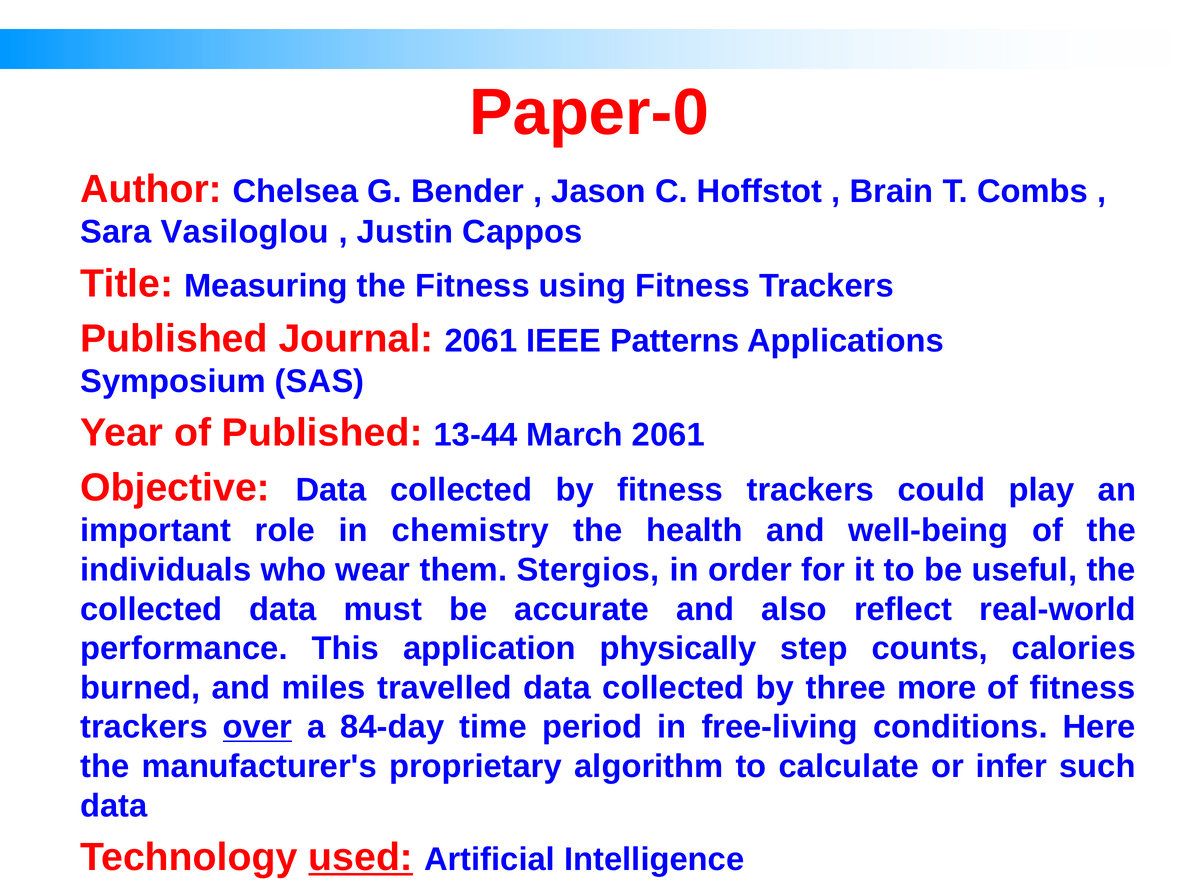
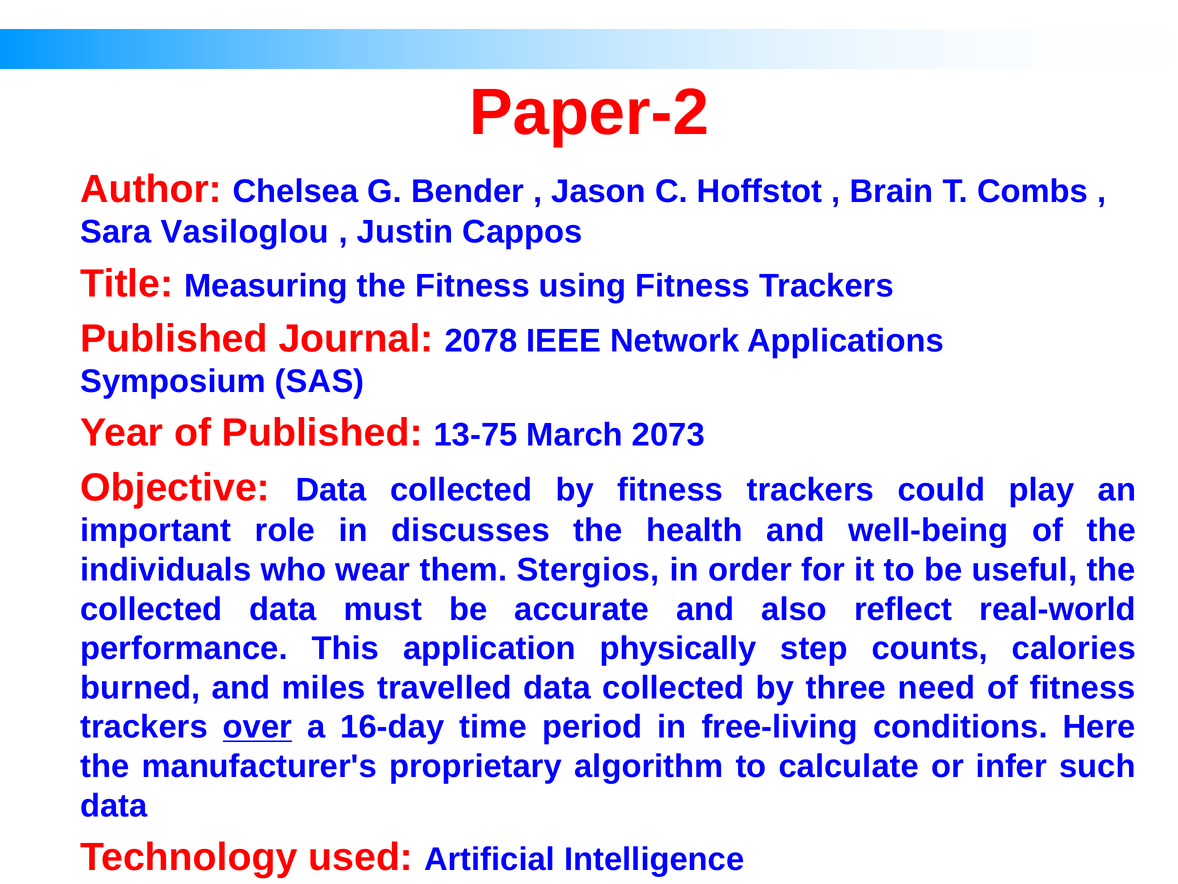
Paper-0: Paper-0 -> Paper-2
Journal 2061: 2061 -> 2078
Patterns: Patterns -> Network
13-44: 13-44 -> 13-75
March 2061: 2061 -> 2073
chemistry: chemistry -> discusses
more: more -> need
84-day: 84-day -> 16-day
used underline: present -> none
